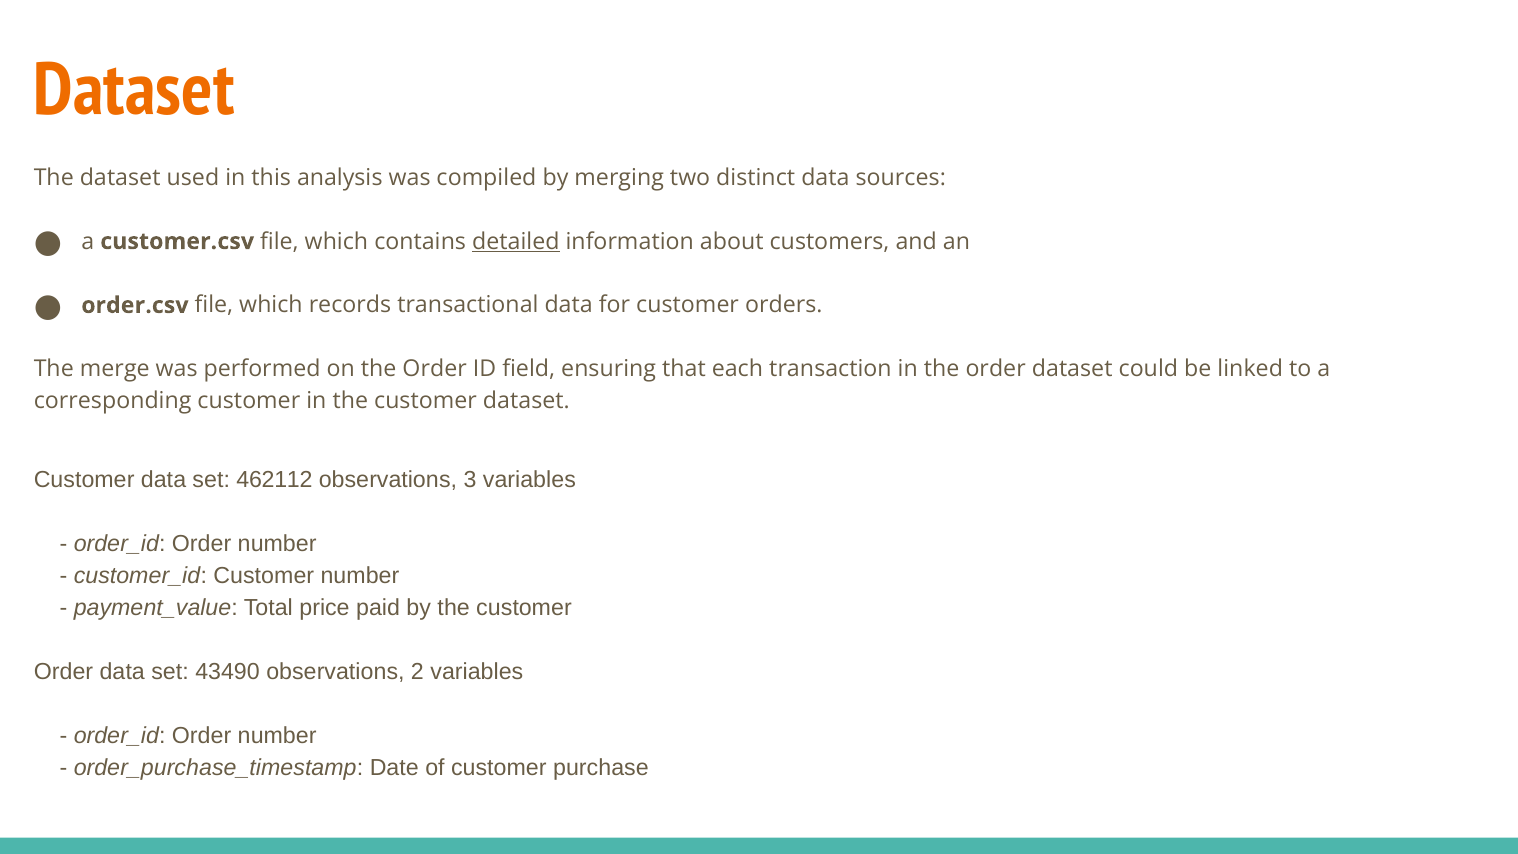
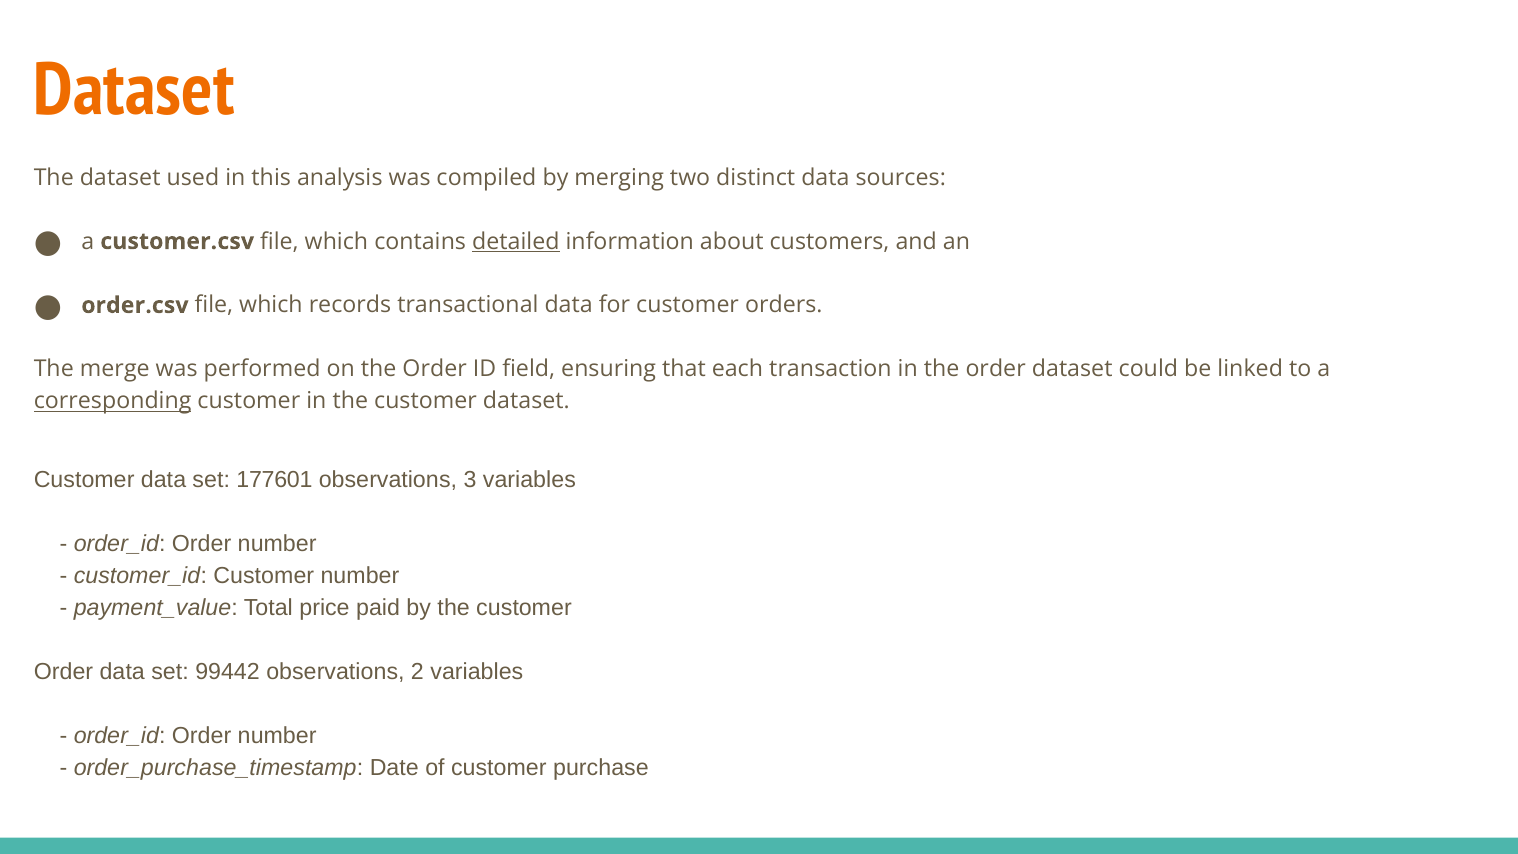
corresponding underline: none -> present
462112: 462112 -> 177601
43490: 43490 -> 99442
